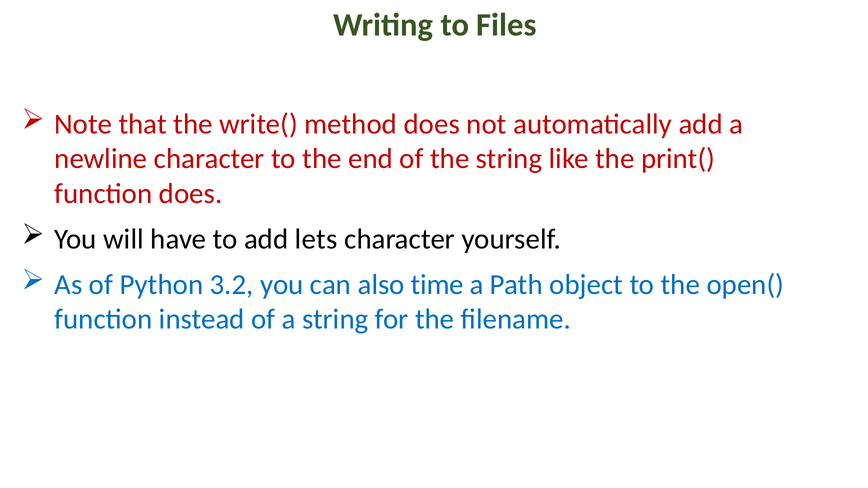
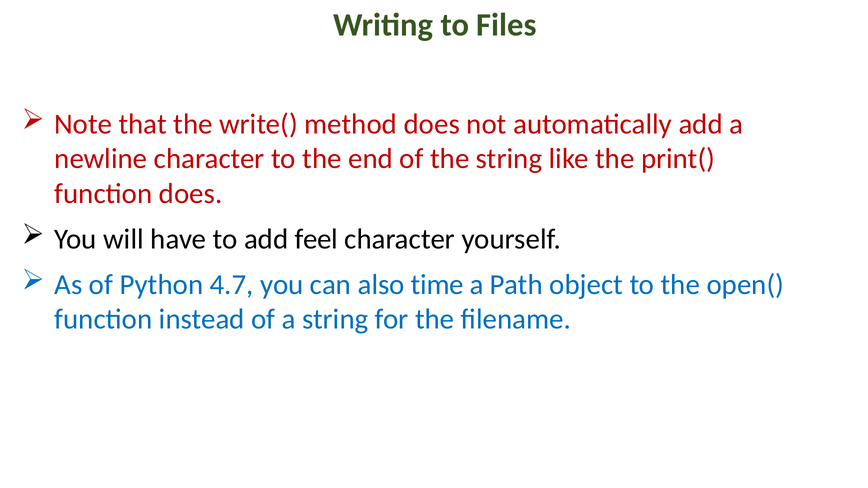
lets: lets -> feel
3.2: 3.2 -> 4.7
